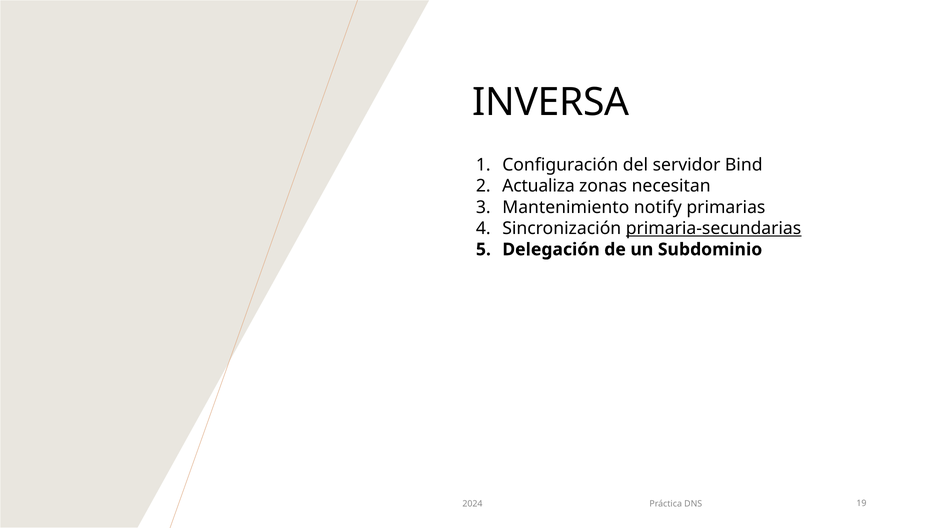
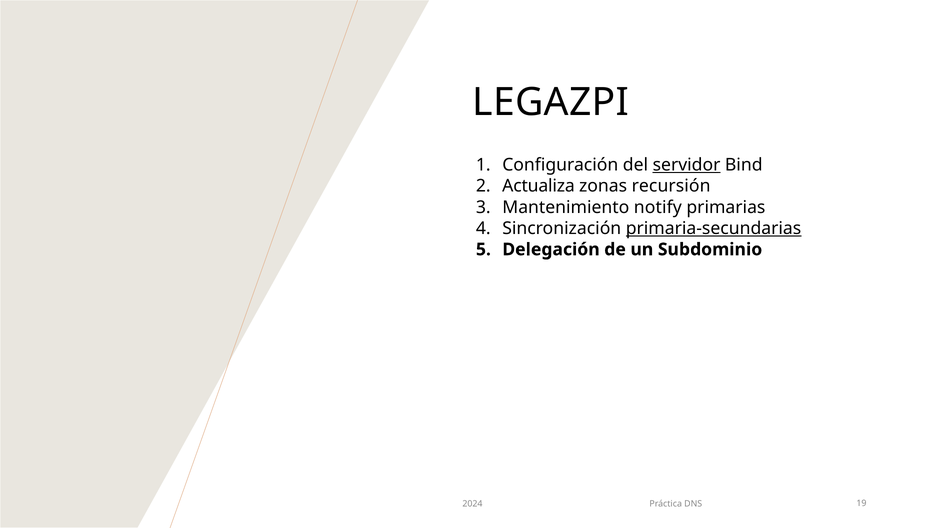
INVERSA: INVERSA -> LEGAZPI
servidor underline: none -> present
necesitan: necesitan -> recursión
